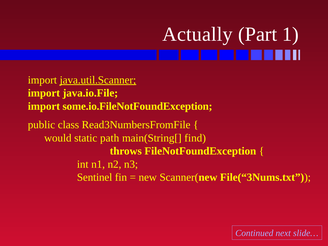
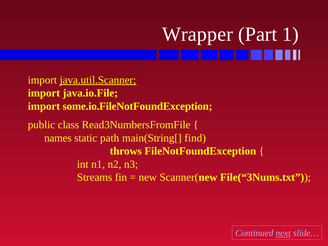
Actually: Actually -> Wrapper
would: would -> names
Sentinel: Sentinel -> Streams
next underline: none -> present
